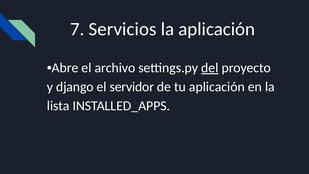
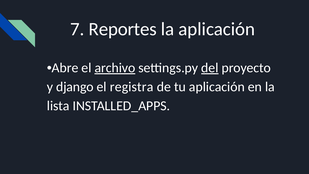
Servicios: Servicios -> Reportes
archivo underline: none -> present
servidor: servidor -> registra
